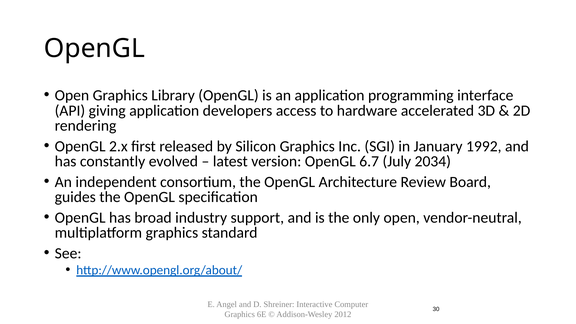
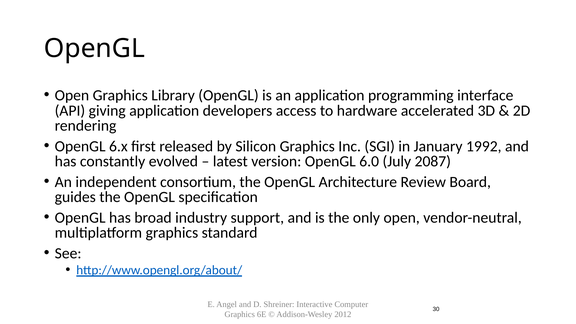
2.x: 2.x -> 6.x
6.7: 6.7 -> 6.0
2034: 2034 -> 2087
